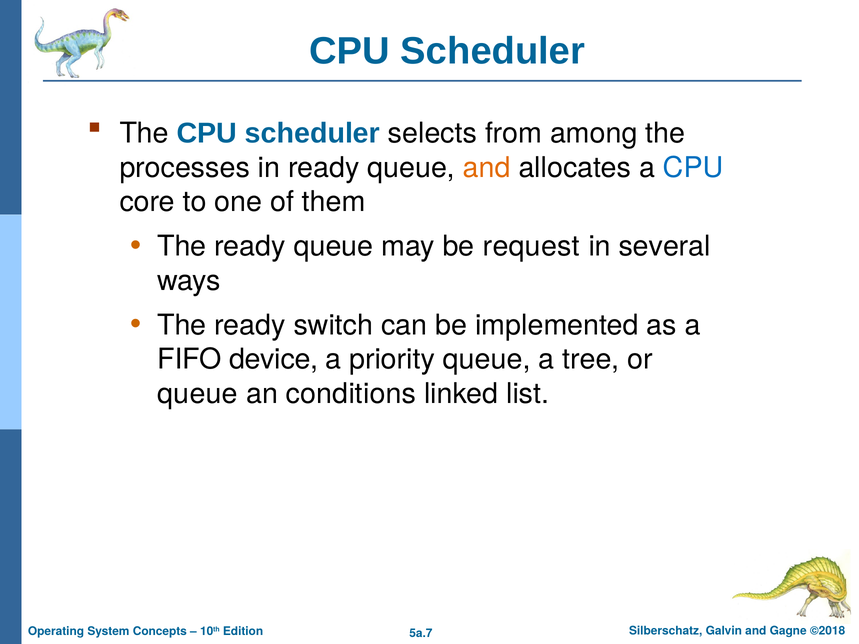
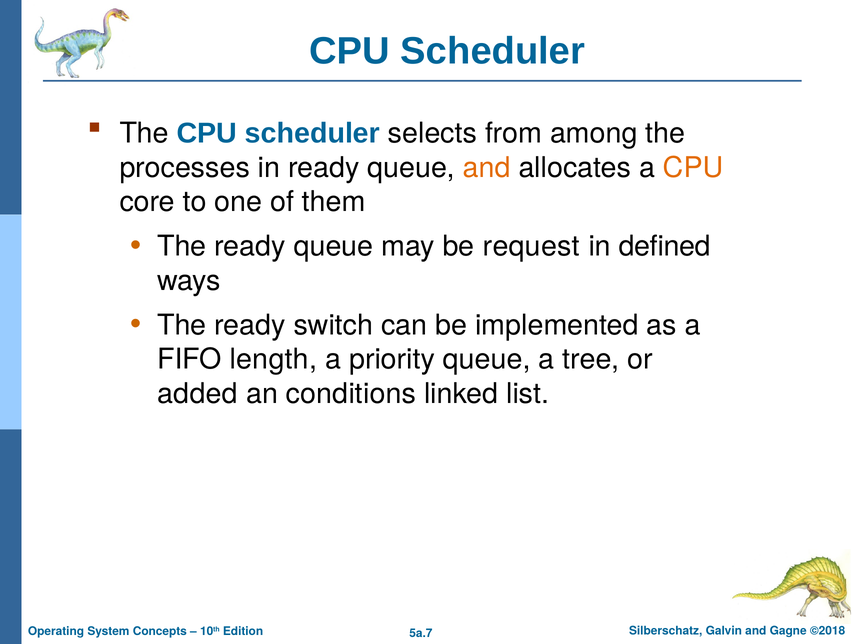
CPU at (693, 168) colour: blue -> orange
several: several -> defined
device: device -> length
queue at (197, 394): queue -> added
